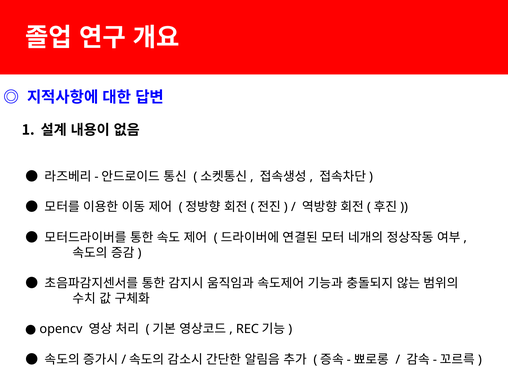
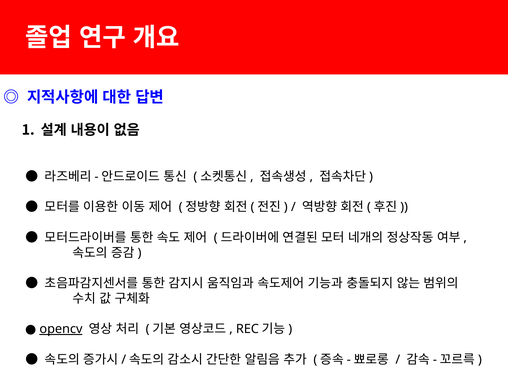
opencv underline: none -> present
